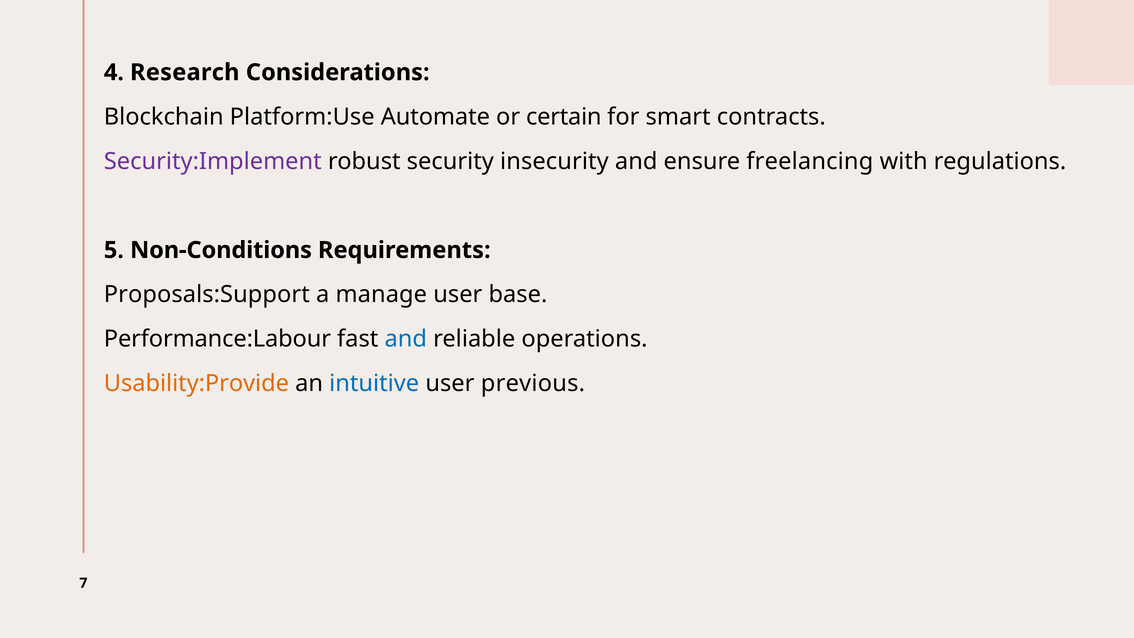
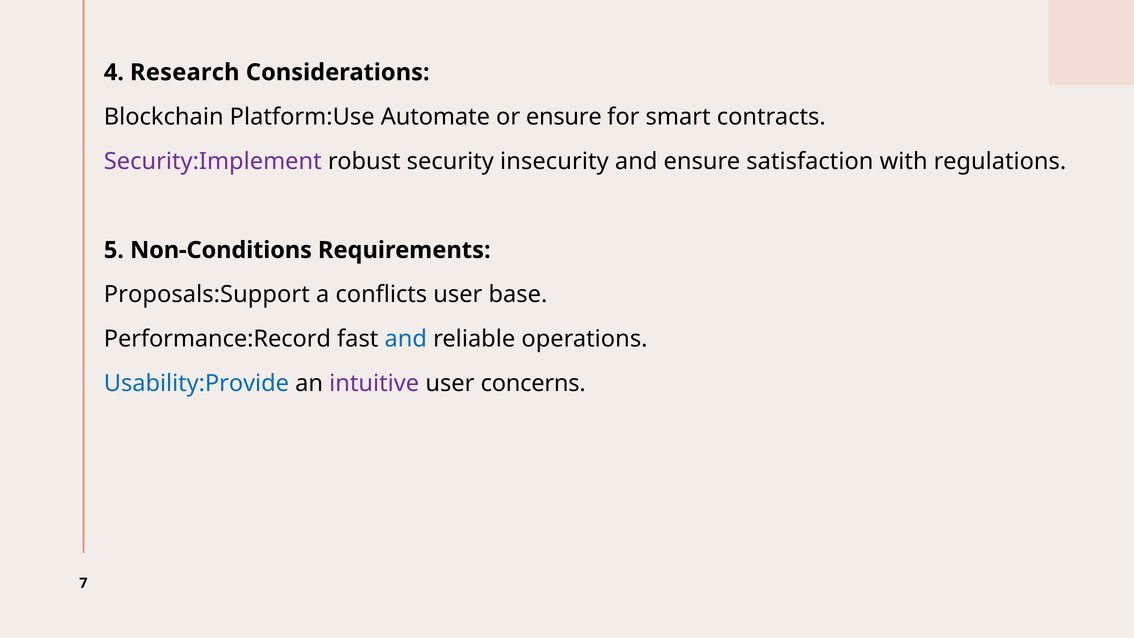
or certain: certain -> ensure
freelancing: freelancing -> satisfaction
manage: manage -> conflicts
Performance:Labour: Performance:Labour -> Performance:Record
Usability:Provide colour: orange -> blue
intuitive colour: blue -> purple
previous: previous -> concerns
